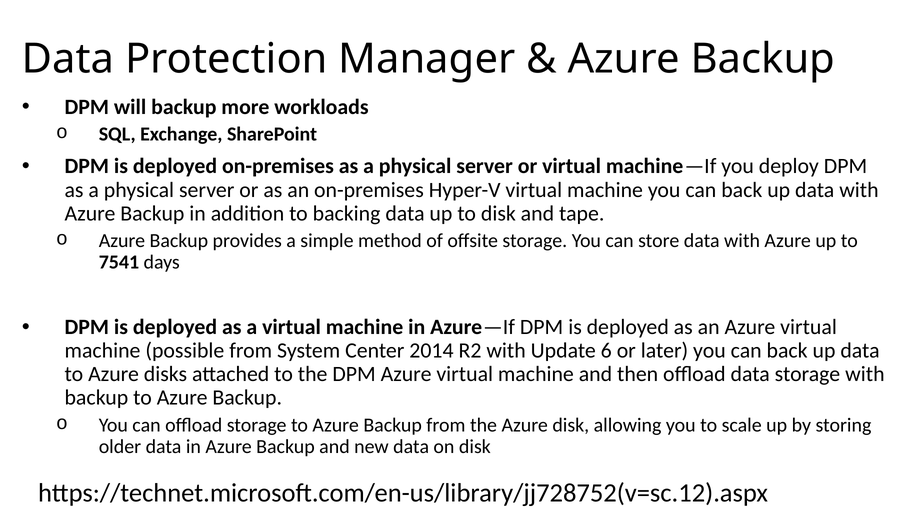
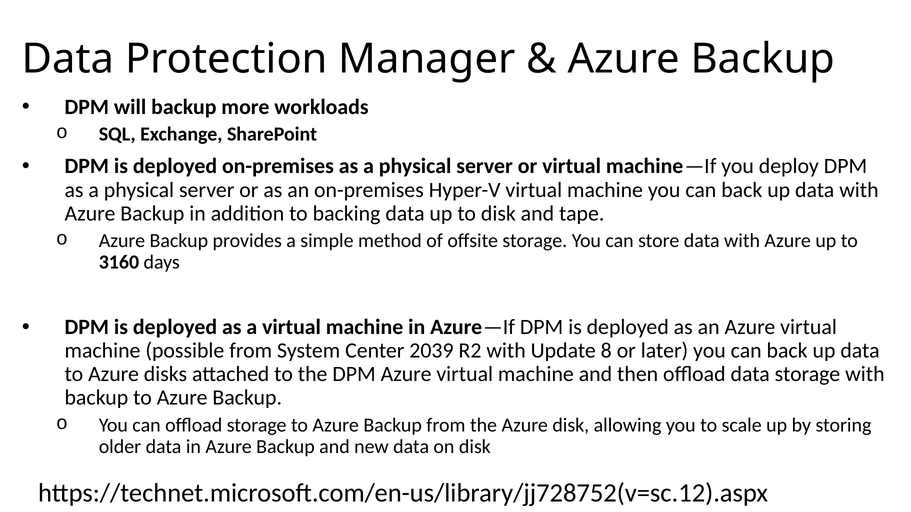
7541: 7541 -> 3160
2014: 2014 -> 2039
6: 6 -> 8
